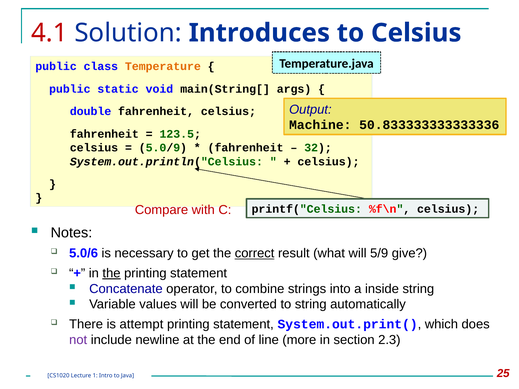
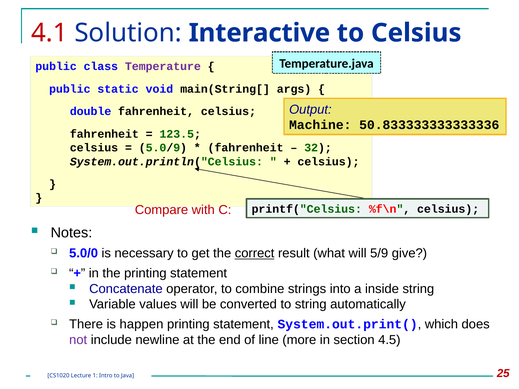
Introduces: Introduces -> Interactive
Temperature colour: orange -> purple
5.0/6: 5.0/6 -> 5.0/0
the at (112, 273) underline: present -> none
attempt: attempt -> happen
2.3: 2.3 -> 4.5
